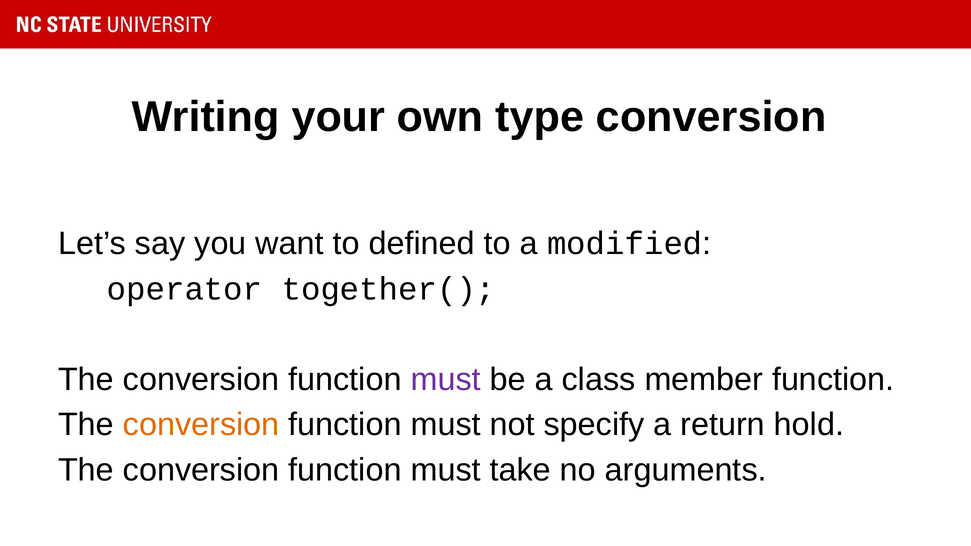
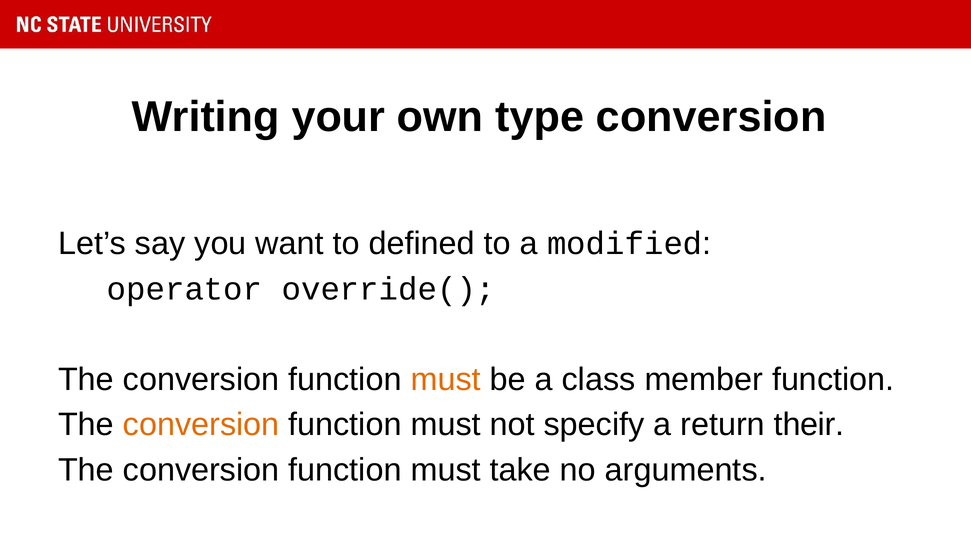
together(: together( -> override(
must at (446, 380) colour: purple -> orange
hold: hold -> their
